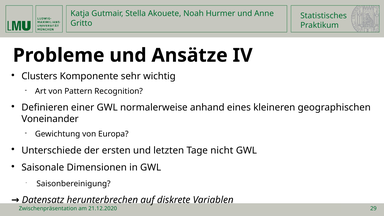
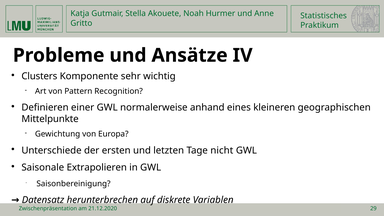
Voneinander: Voneinander -> Mittelpunkte
Dimensionen: Dimensionen -> Extrapolieren
